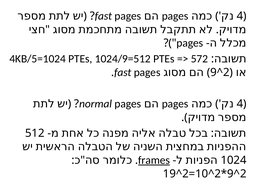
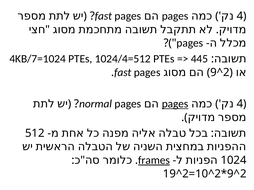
4KB/5=1024: 4KB/5=1024 -> 4KB/7=1024
1024/9=512: 1024/9=512 -> 1024/4=512
572: 572 -> 445
pages at (175, 104) underline: none -> present
